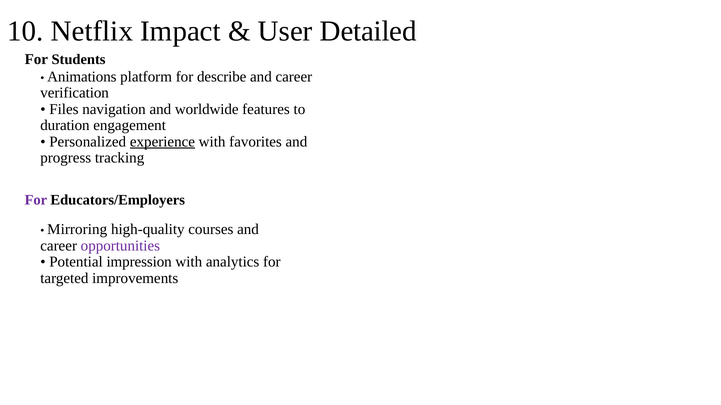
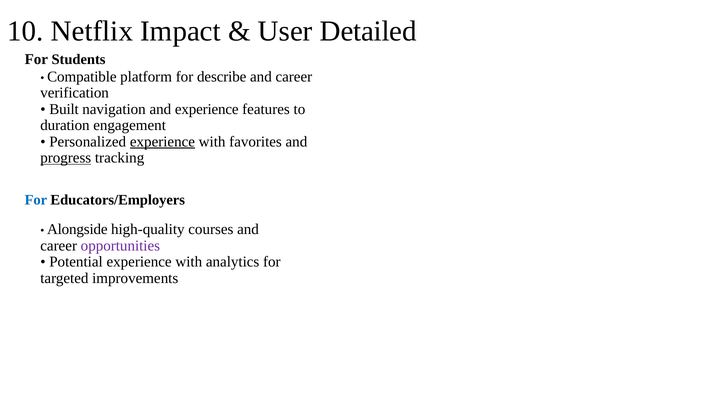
Animations: Animations -> Compatible
Files: Files -> Built
and worldwide: worldwide -> experience
progress underline: none -> present
For at (36, 200) colour: purple -> blue
Mirroring: Mirroring -> Alongside
Potential impression: impression -> experience
